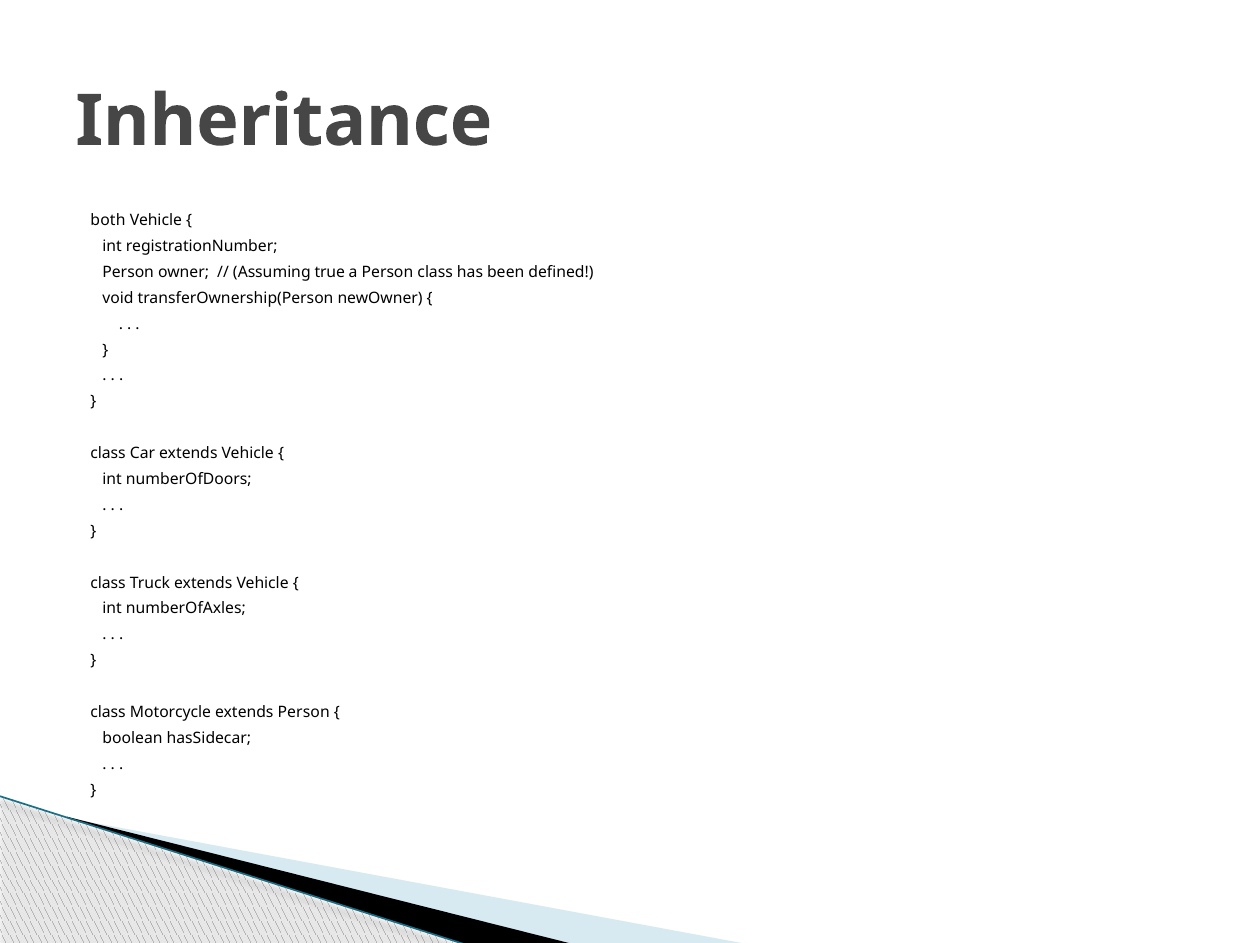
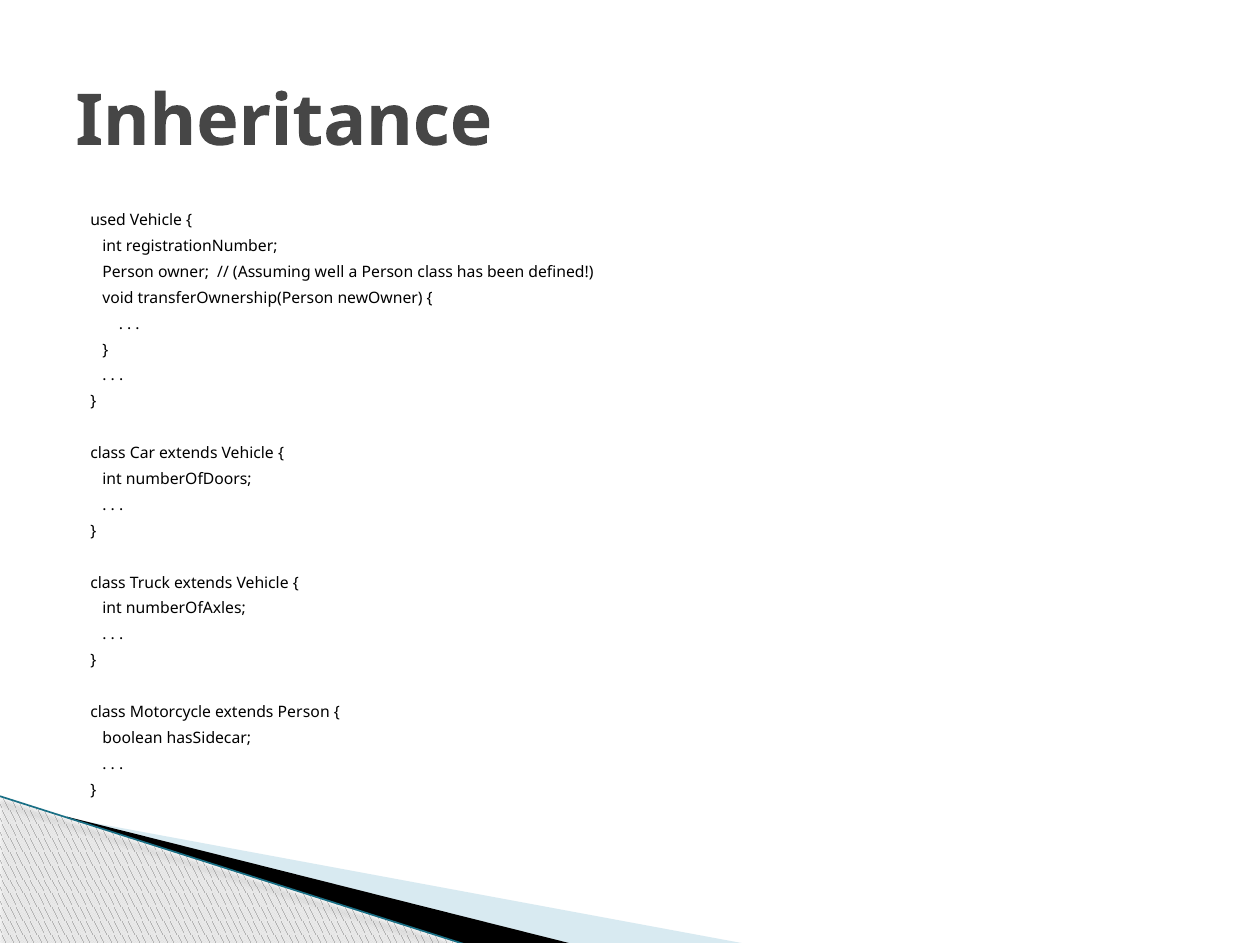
both: both -> used
true: true -> well
